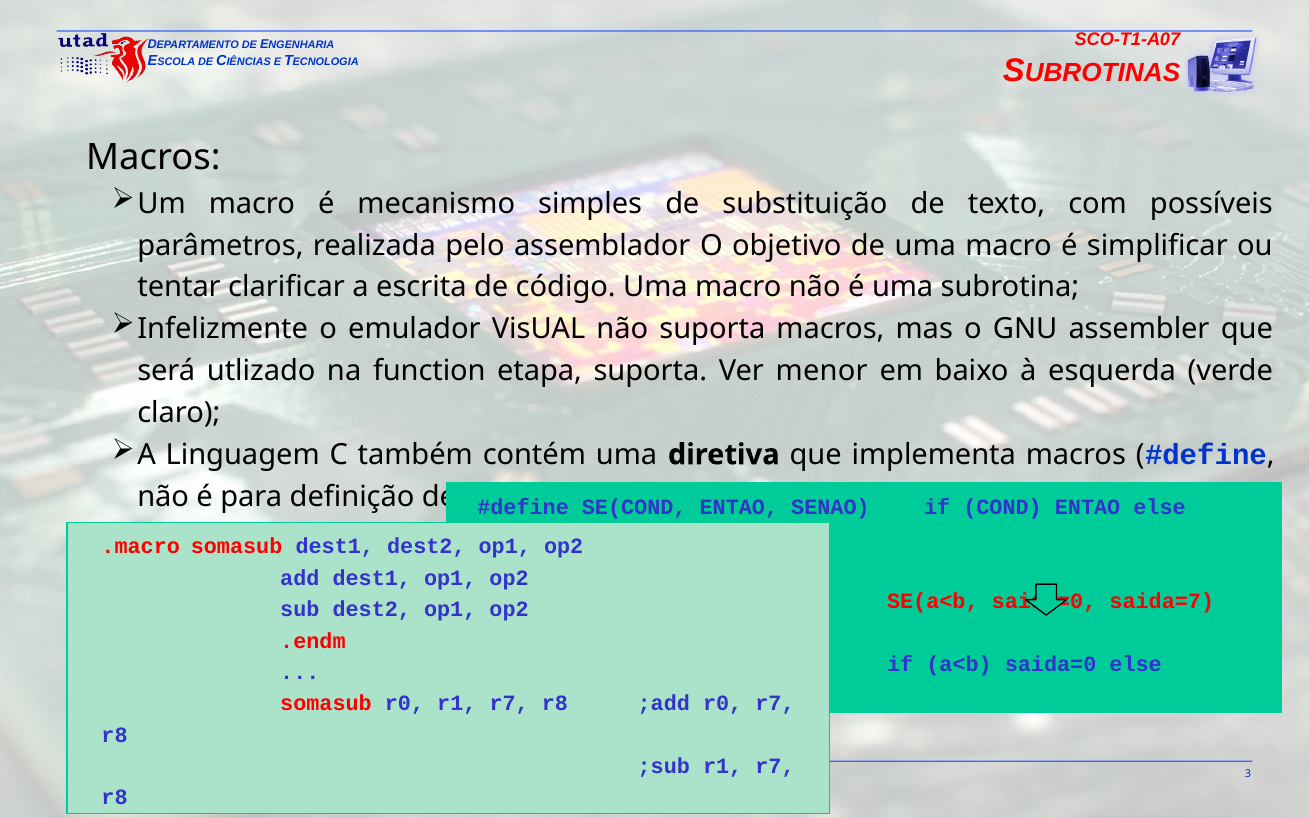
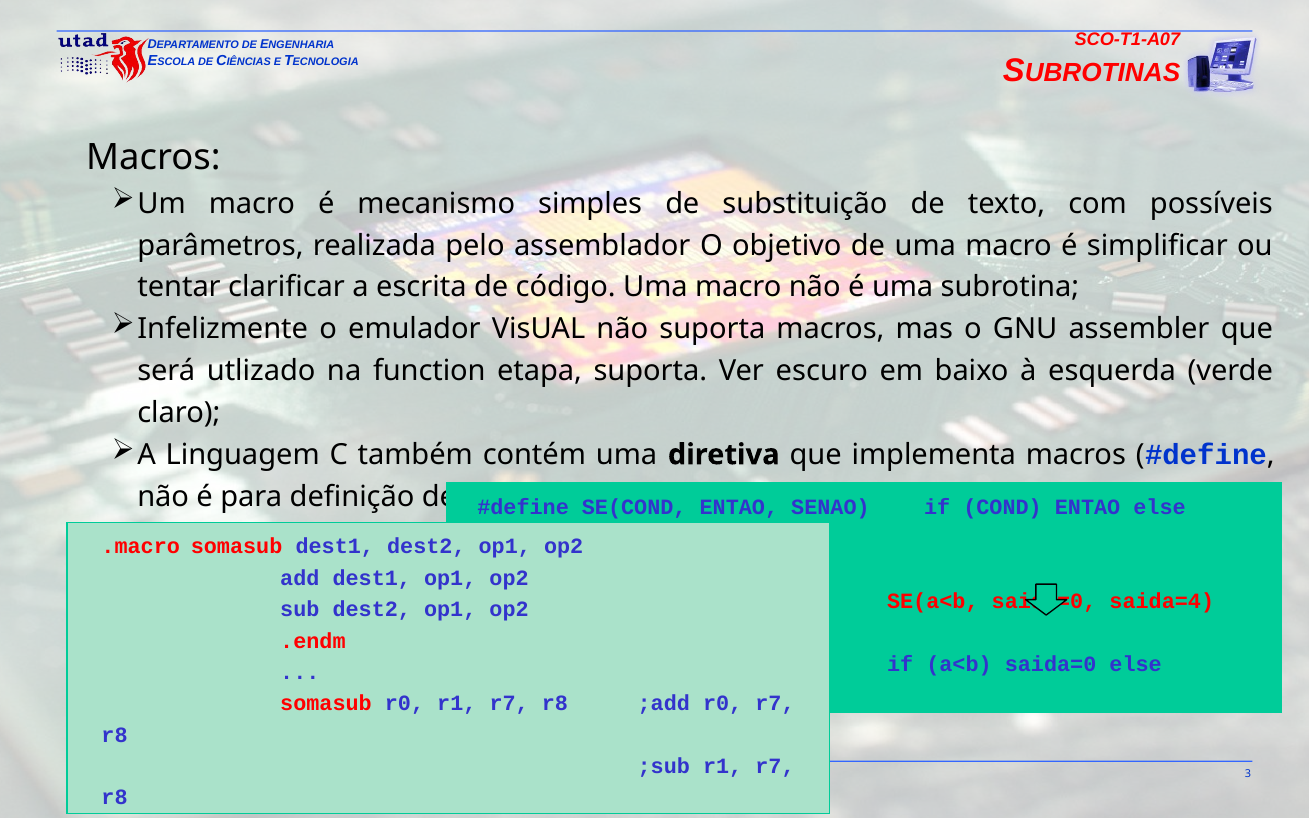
Ver menor: menor -> escuro
saida=7: saida=7 -> saida=4
